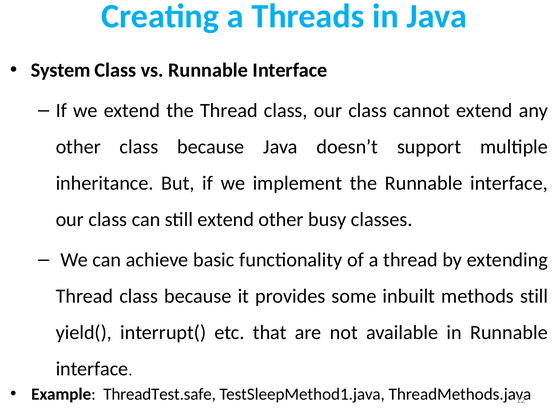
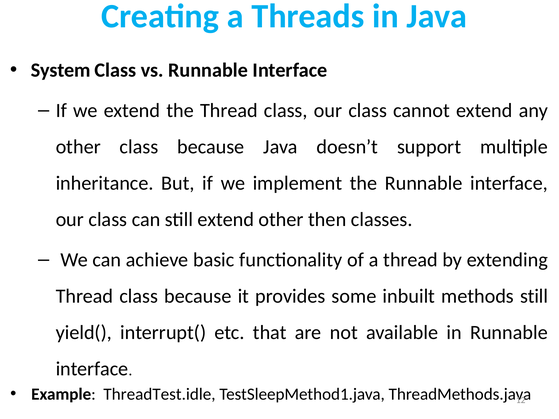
busy: busy -> then
ThreadTest.safe: ThreadTest.safe -> ThreadTest.idle
